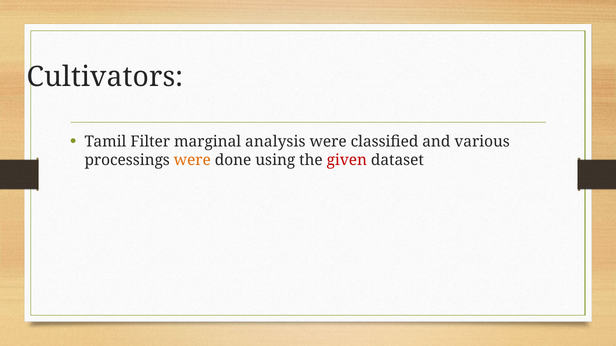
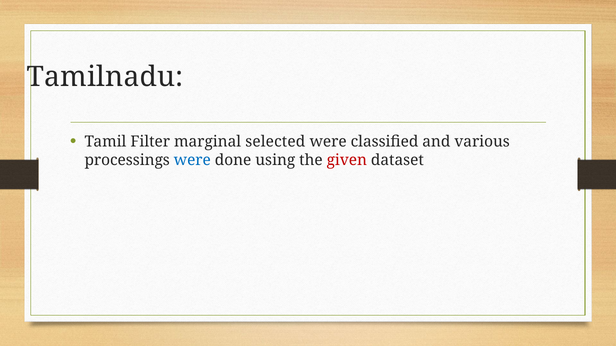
Cultivators: Cultivators -> Tamilnadu
analysis: analysis -> selected
were at (192, 160) colour: orange -> blue
